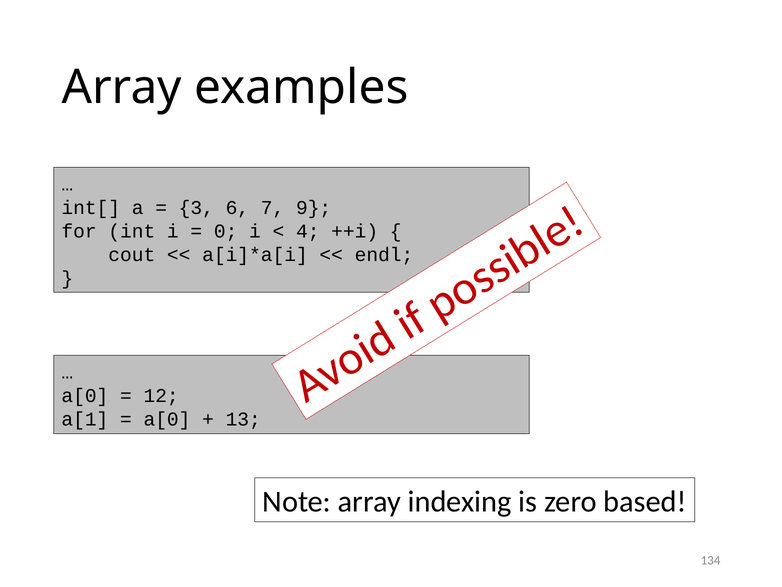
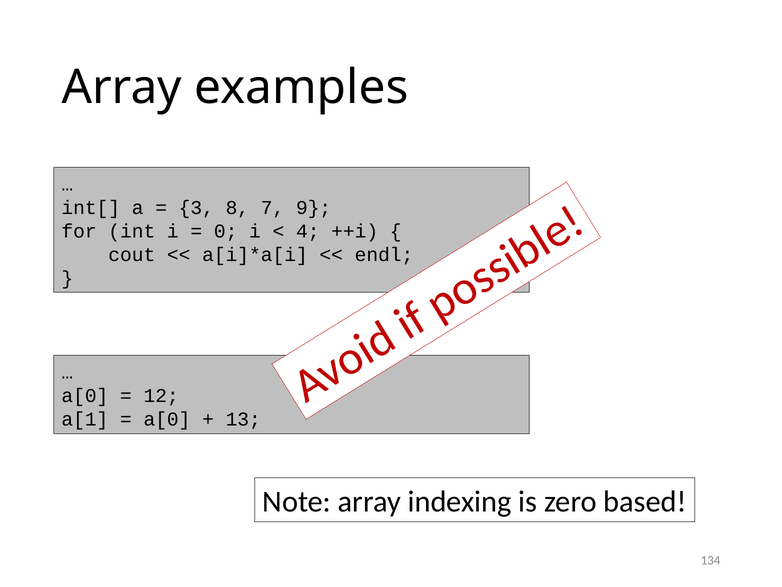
6: 6 -> 8
